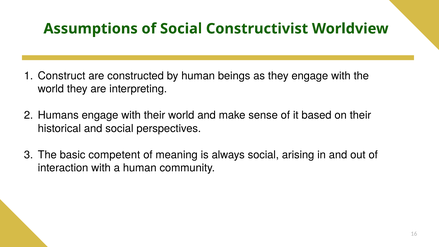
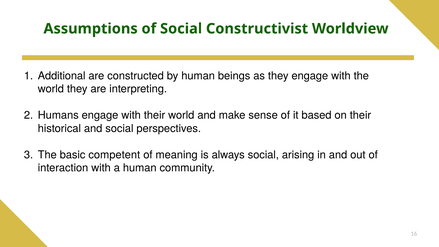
Construct: Construct -> Additional
